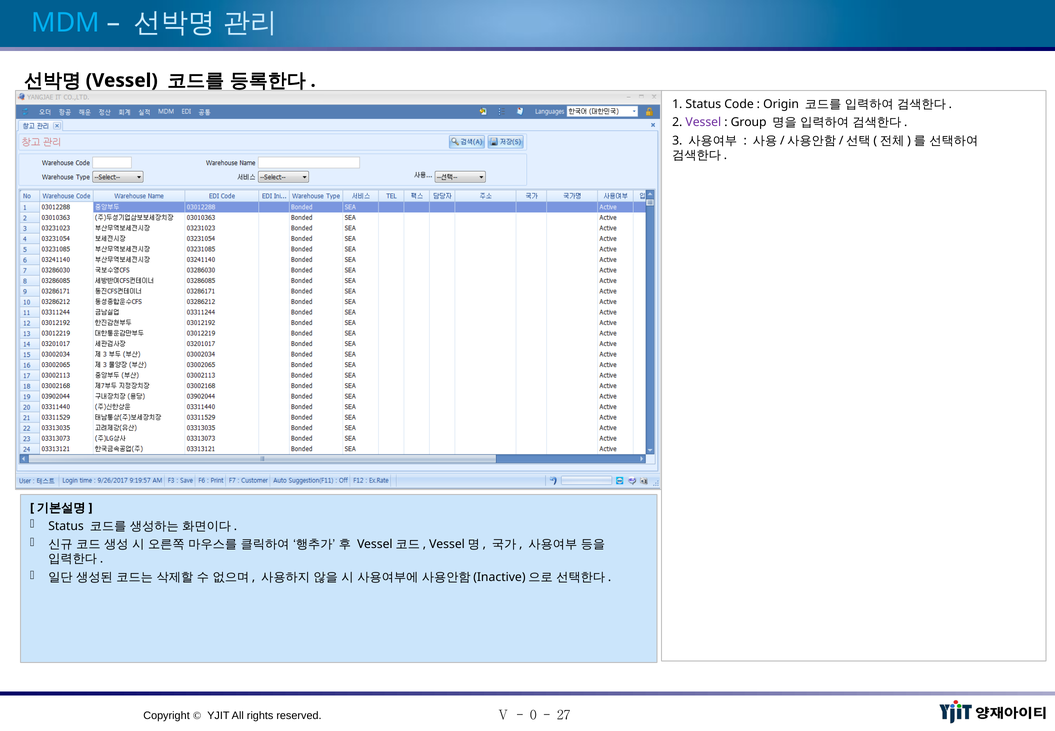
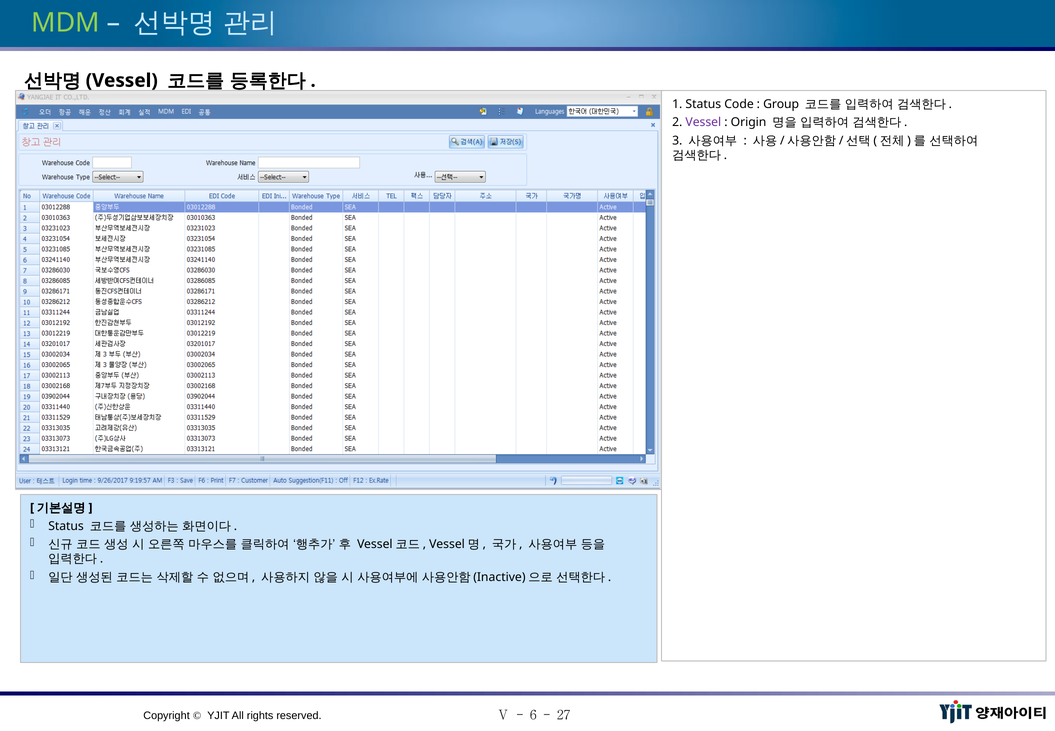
MDM colour: light blue -> light green
Origin: Origin -> Group
Group: Group -> Origin
0: 0 -> 6
